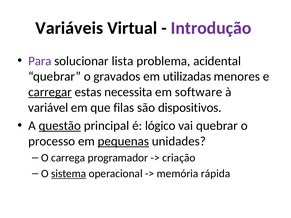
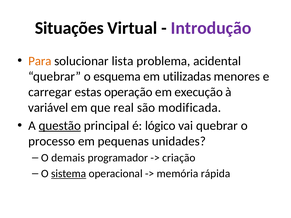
Variáveis: Variáveis -> Situações
Para colour: purple -> orange
gravados: gravados -> esquema
carregar underline: present -> none
necessita: necessita -> operação
software: software -> execução
filas: filas -> real
dispositivos: dispositivos -> modificada
pequenas underline: present -> none
carrega: carrega -> demais
